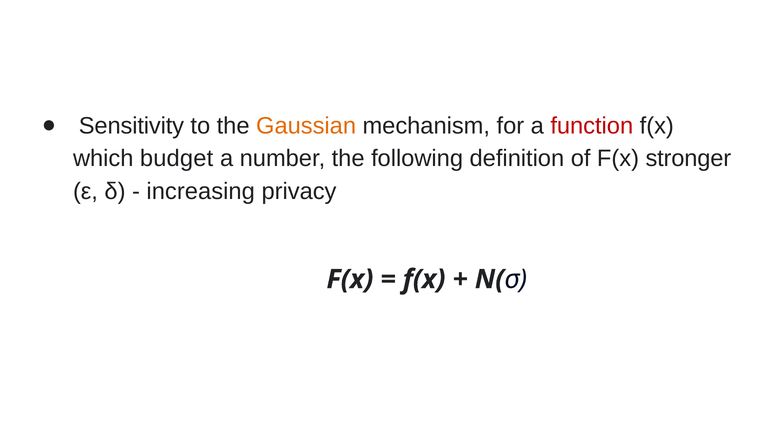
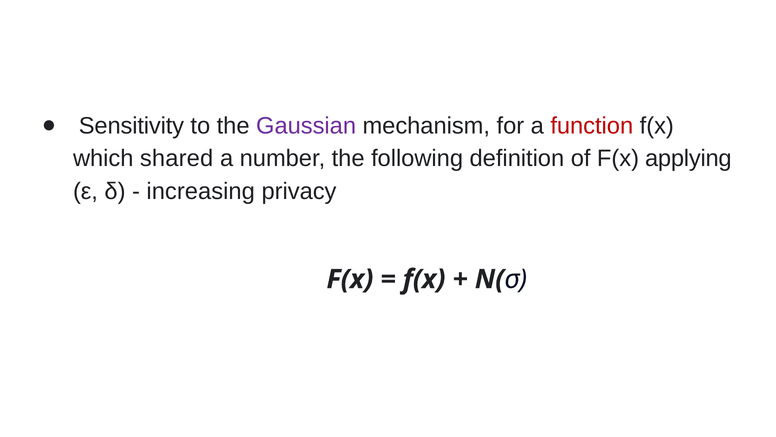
Gaussian colour: orange -> purple
budget: budget -> shared
stronger: stronger -> applying
